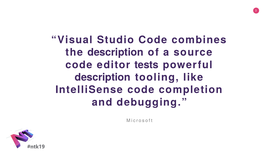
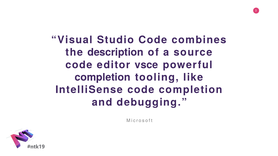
tests: tests -> vsce
description at (103, 77): description -> completion
